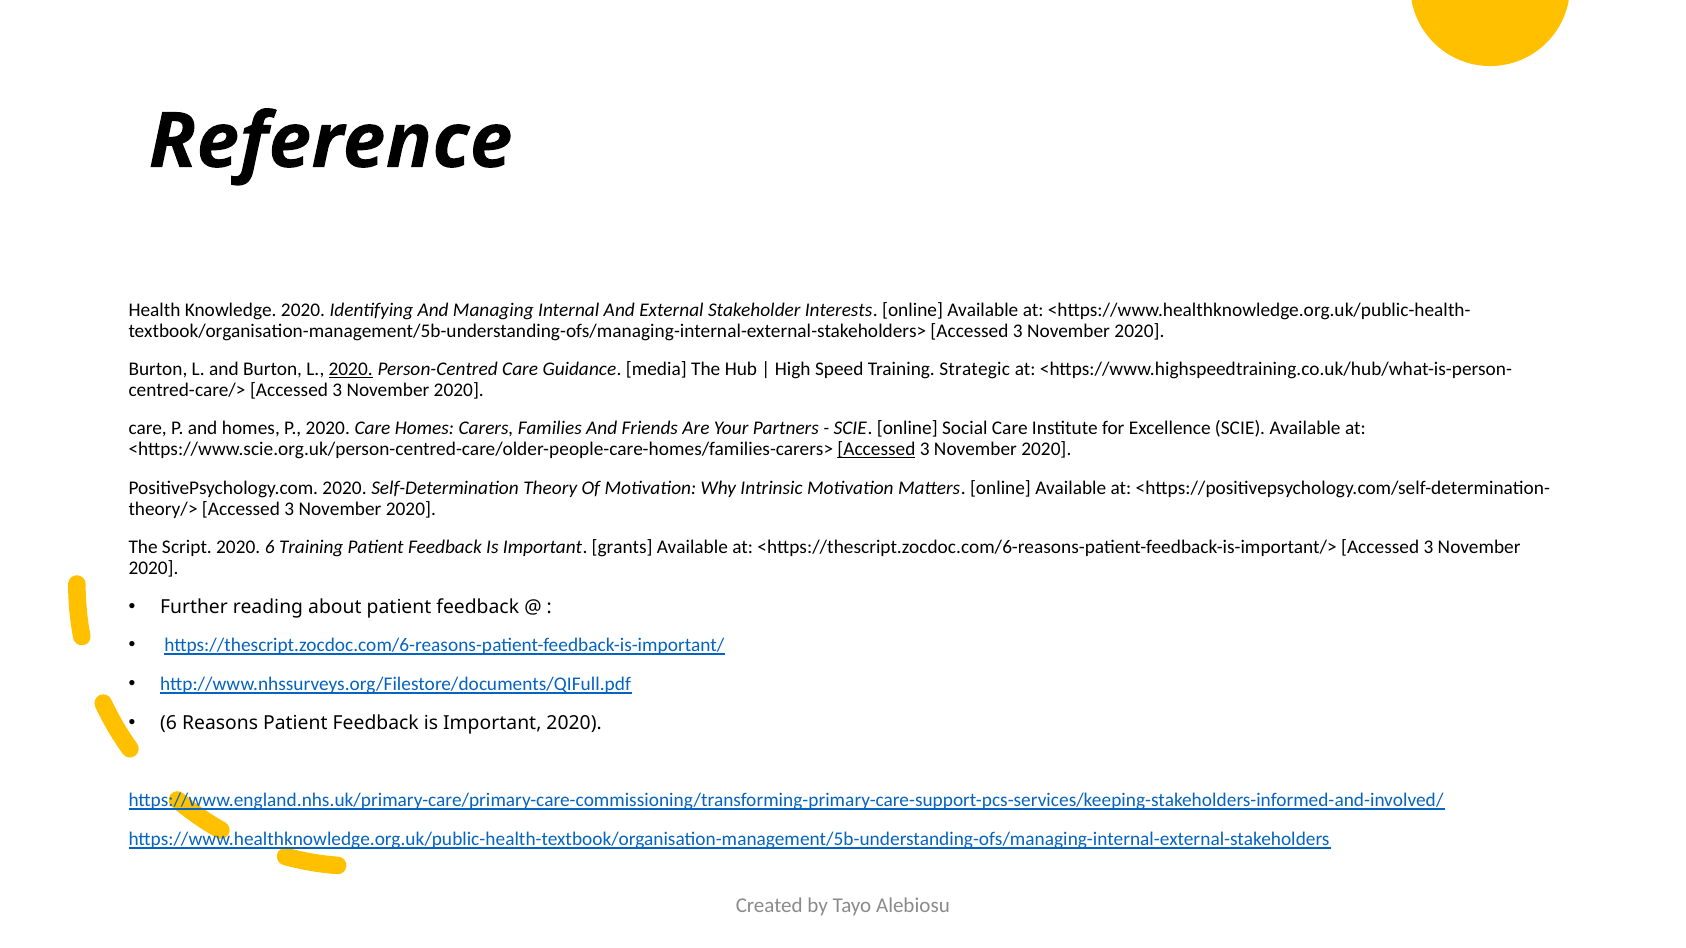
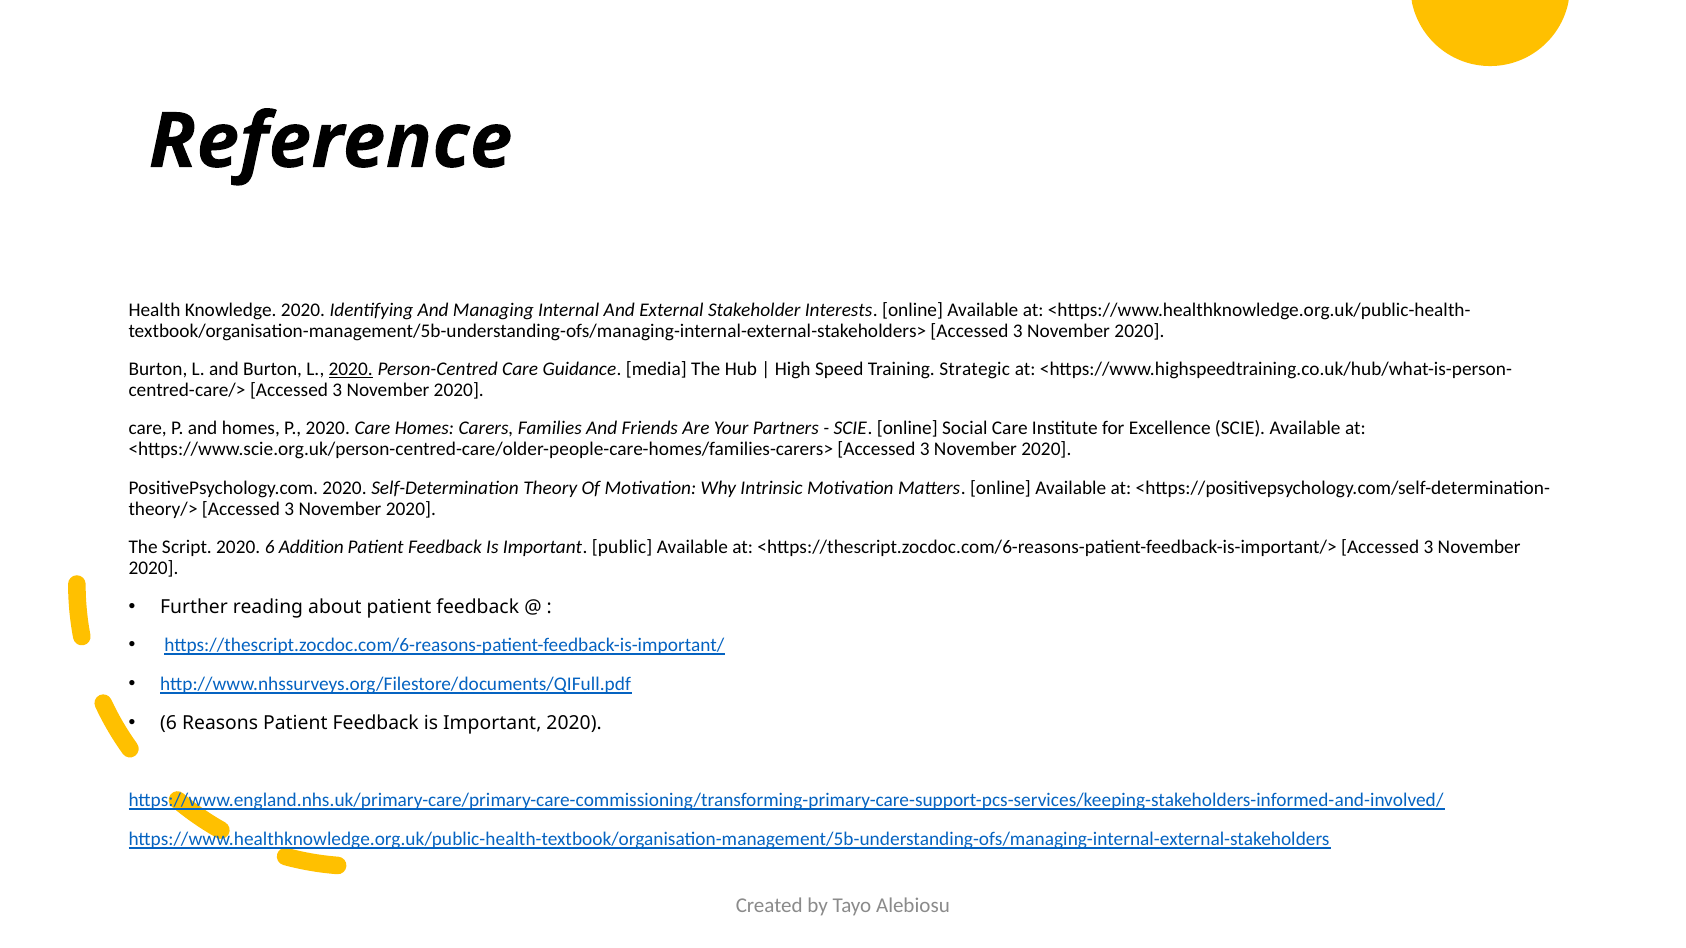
Accessed at (876, 450) underline: present -> none
6 Training: Training -> Addition
grants: grants -> public
